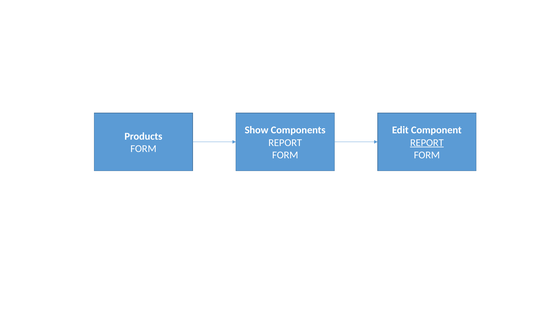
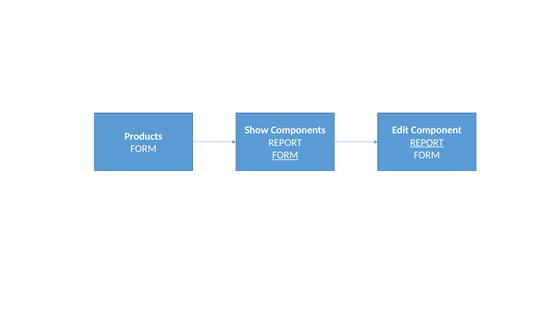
FORM at (285, 155) underline: none -> present
